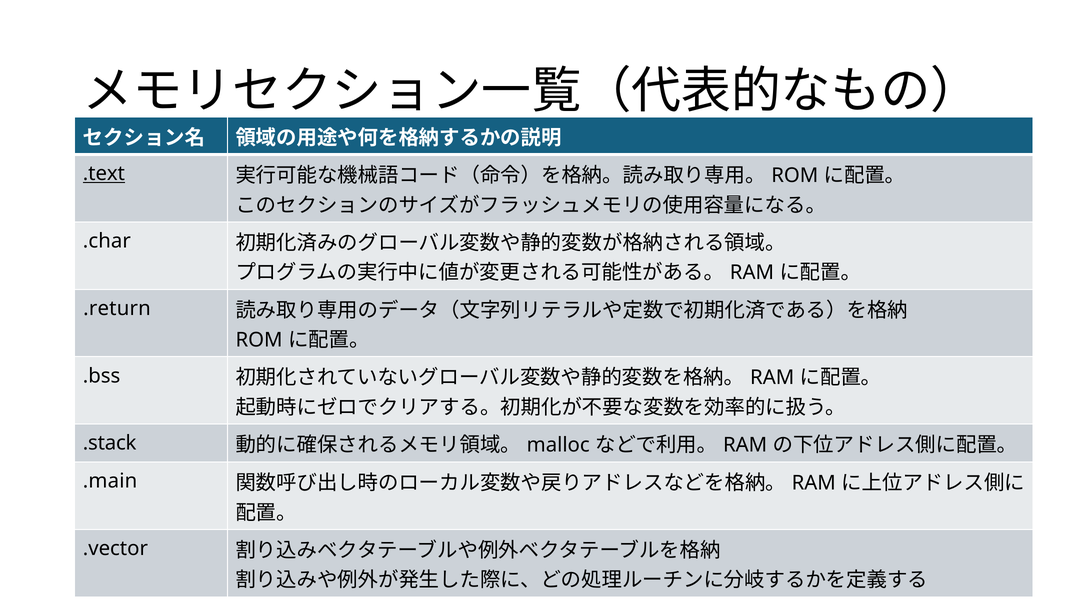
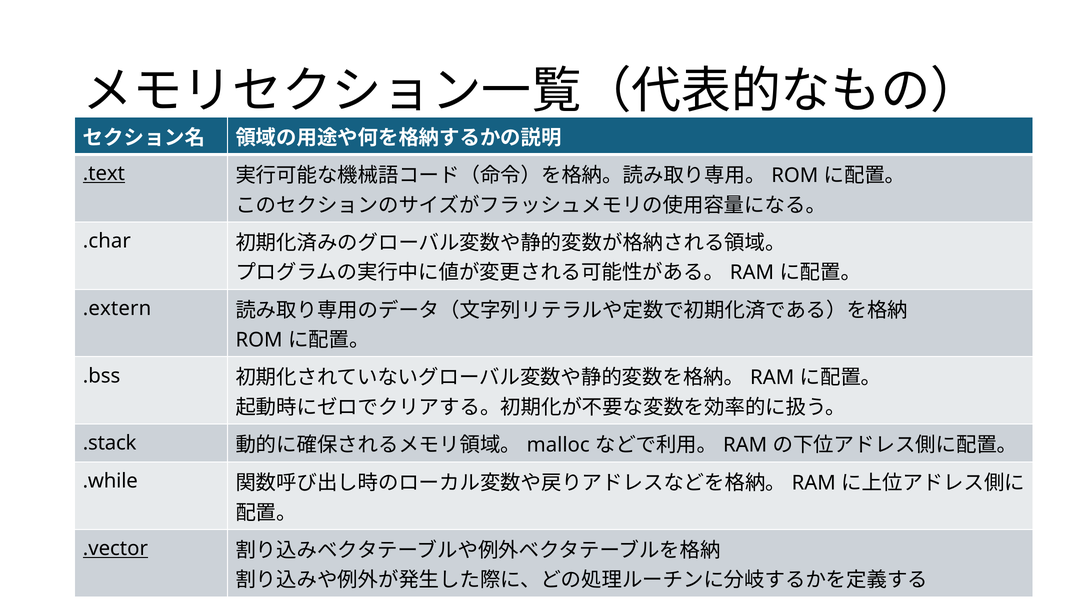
.return: .return -> .extern
.main: .main -> .while
.vector underline: none -> present
